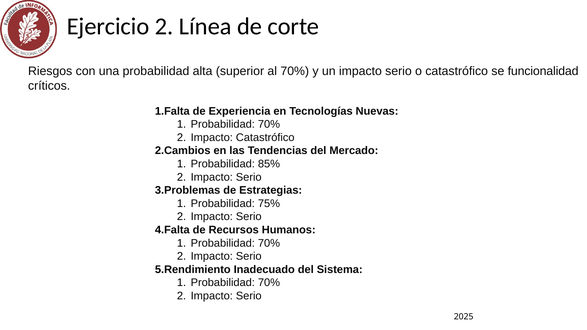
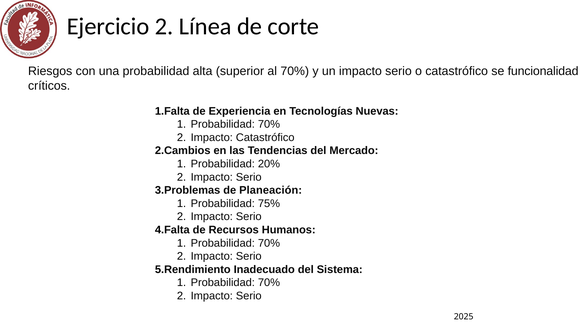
85%: 85% -> 20%
Estrategias: Estrategias -> Planeación
